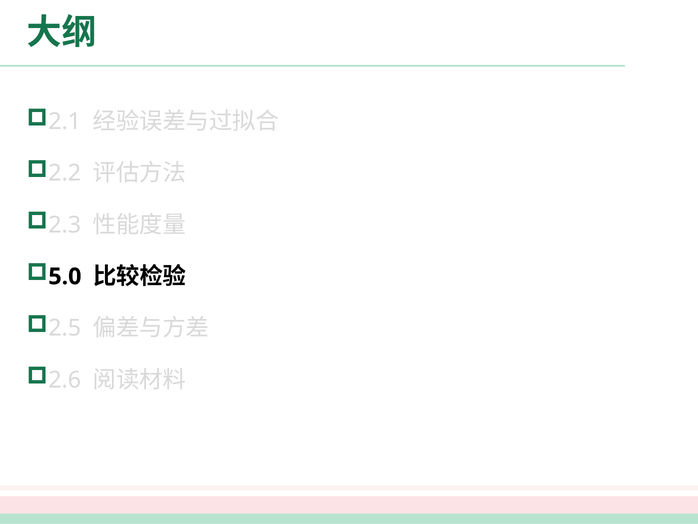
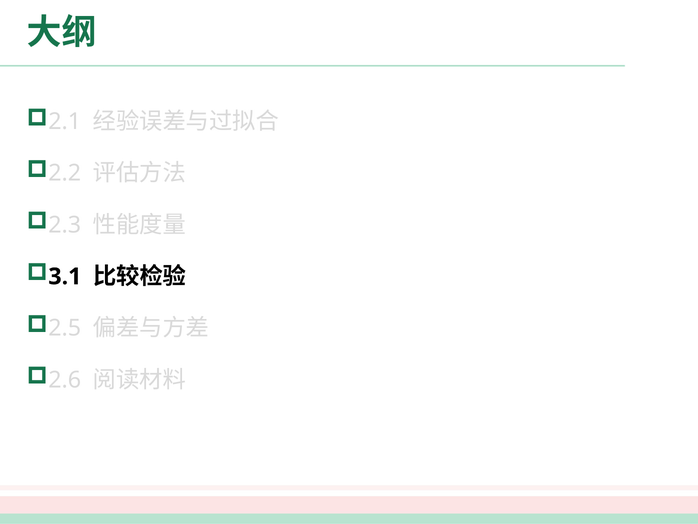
5.0: 5.0 -> 3.1
